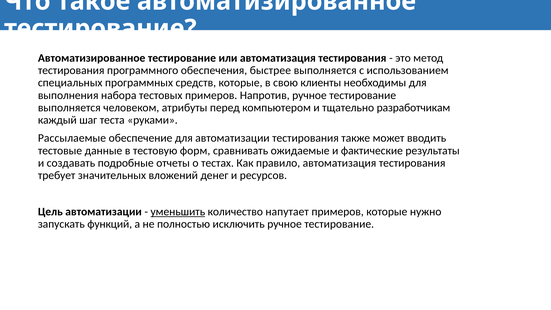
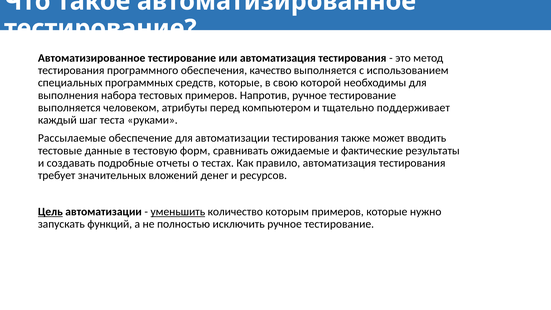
быстрее: быстрее -> качество
клиенты: клиенты -> которой
разработчикам: разработчикам -> поддерживает
Цель underline: none -> present
напутает: напутает -> которым
